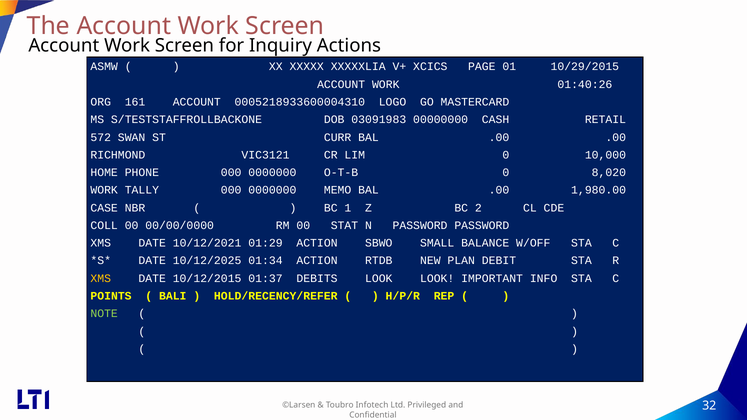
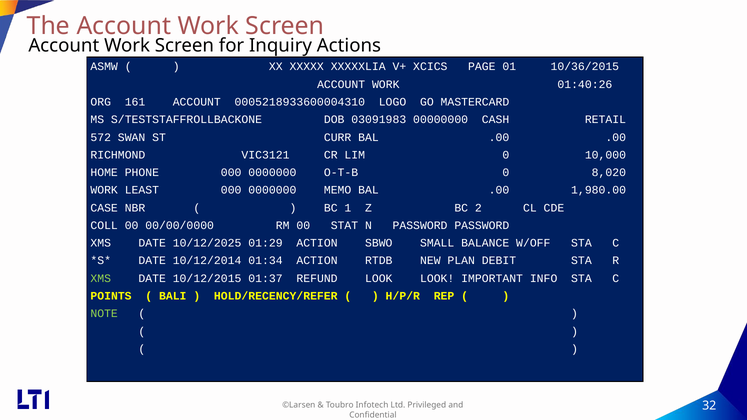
10/29/2015: 10/29/2015 -> 10/36/2015
TALLY: TALLY -> LEAST
10/12/2021: 10/12/2021 -> 10/12/2025
10/12/2025: 10/12/2025 -> 10/12/2014
XMS at (101, 278) colour: yellow -> light green
DEBITS: DEBITS -> REFUND
